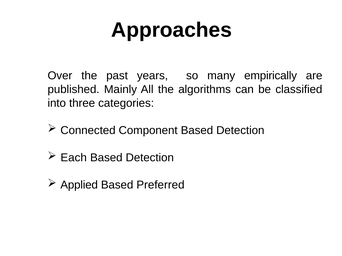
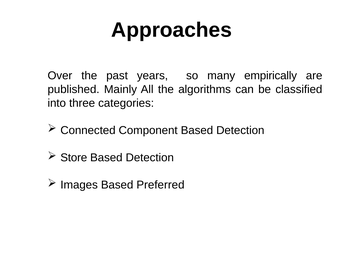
Each: Each -> Store
Applied: Applied -> Images
